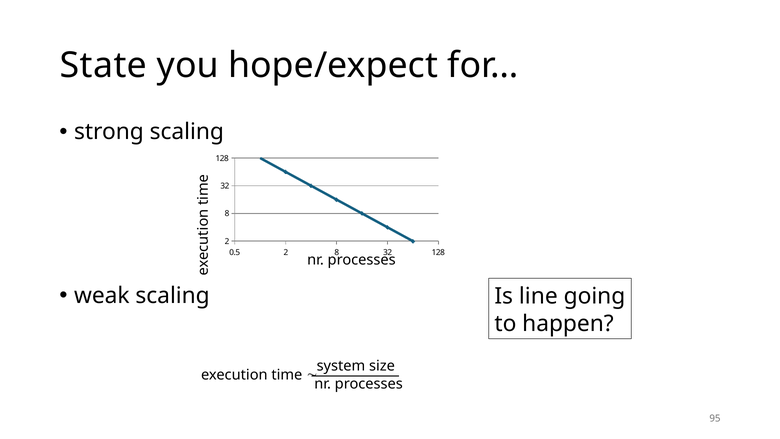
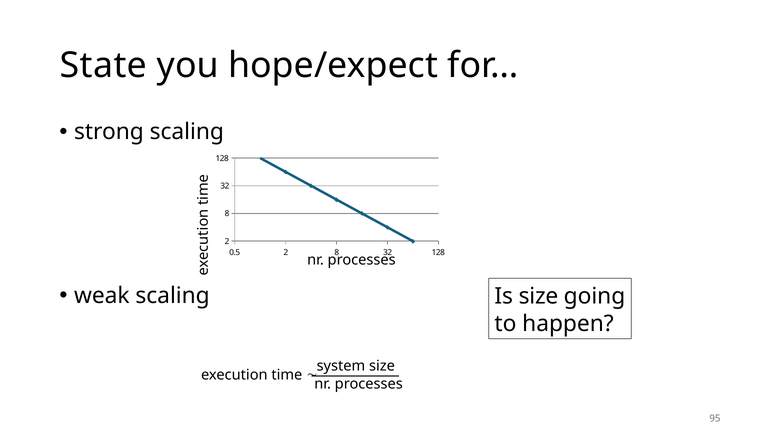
Is line: line -> size
